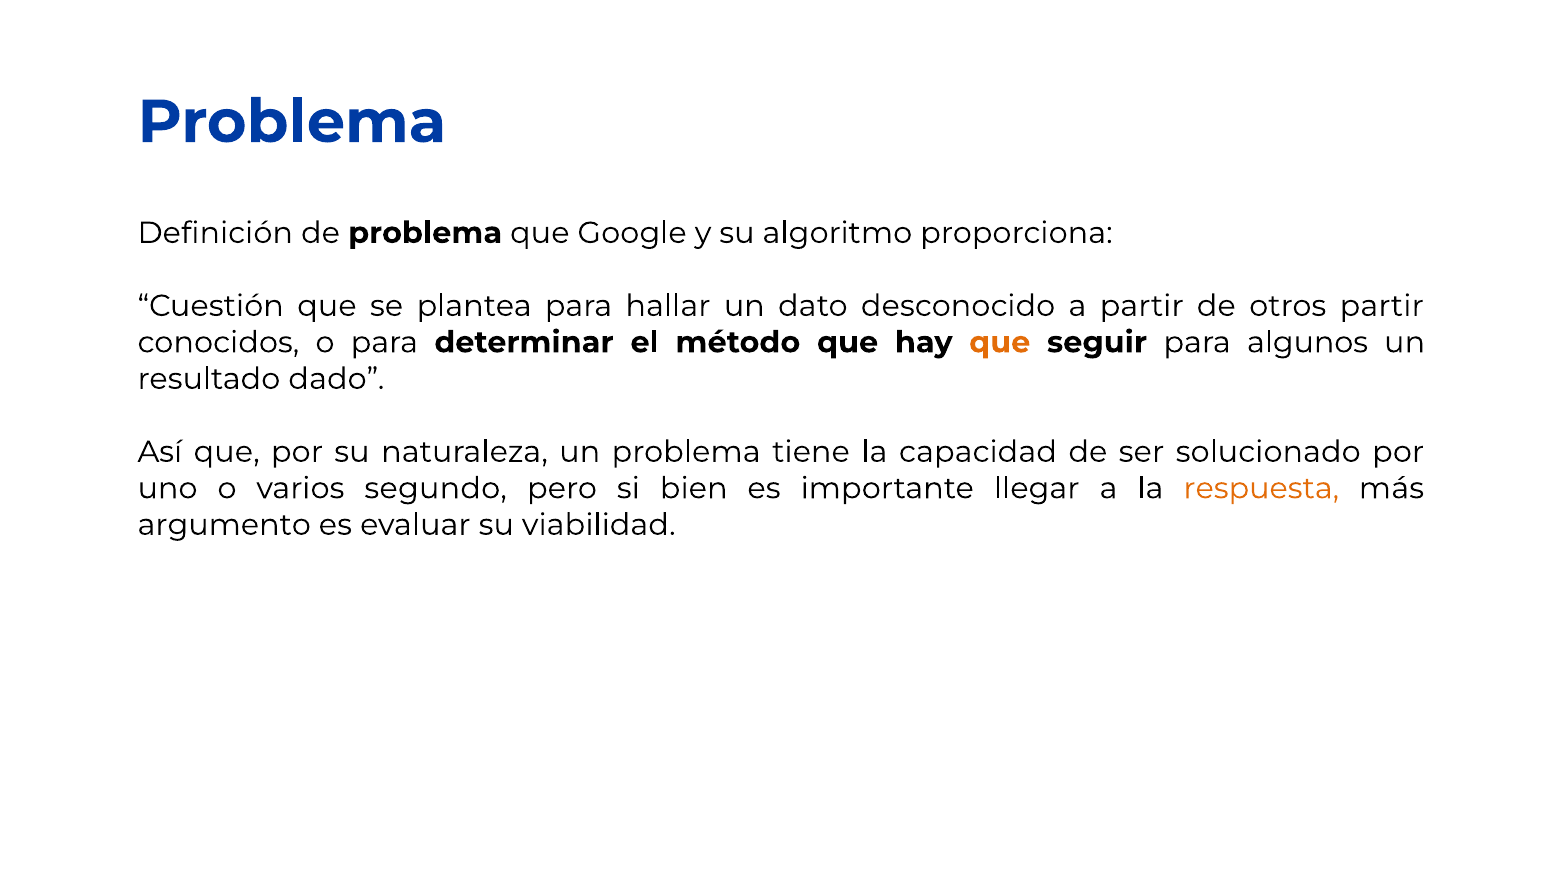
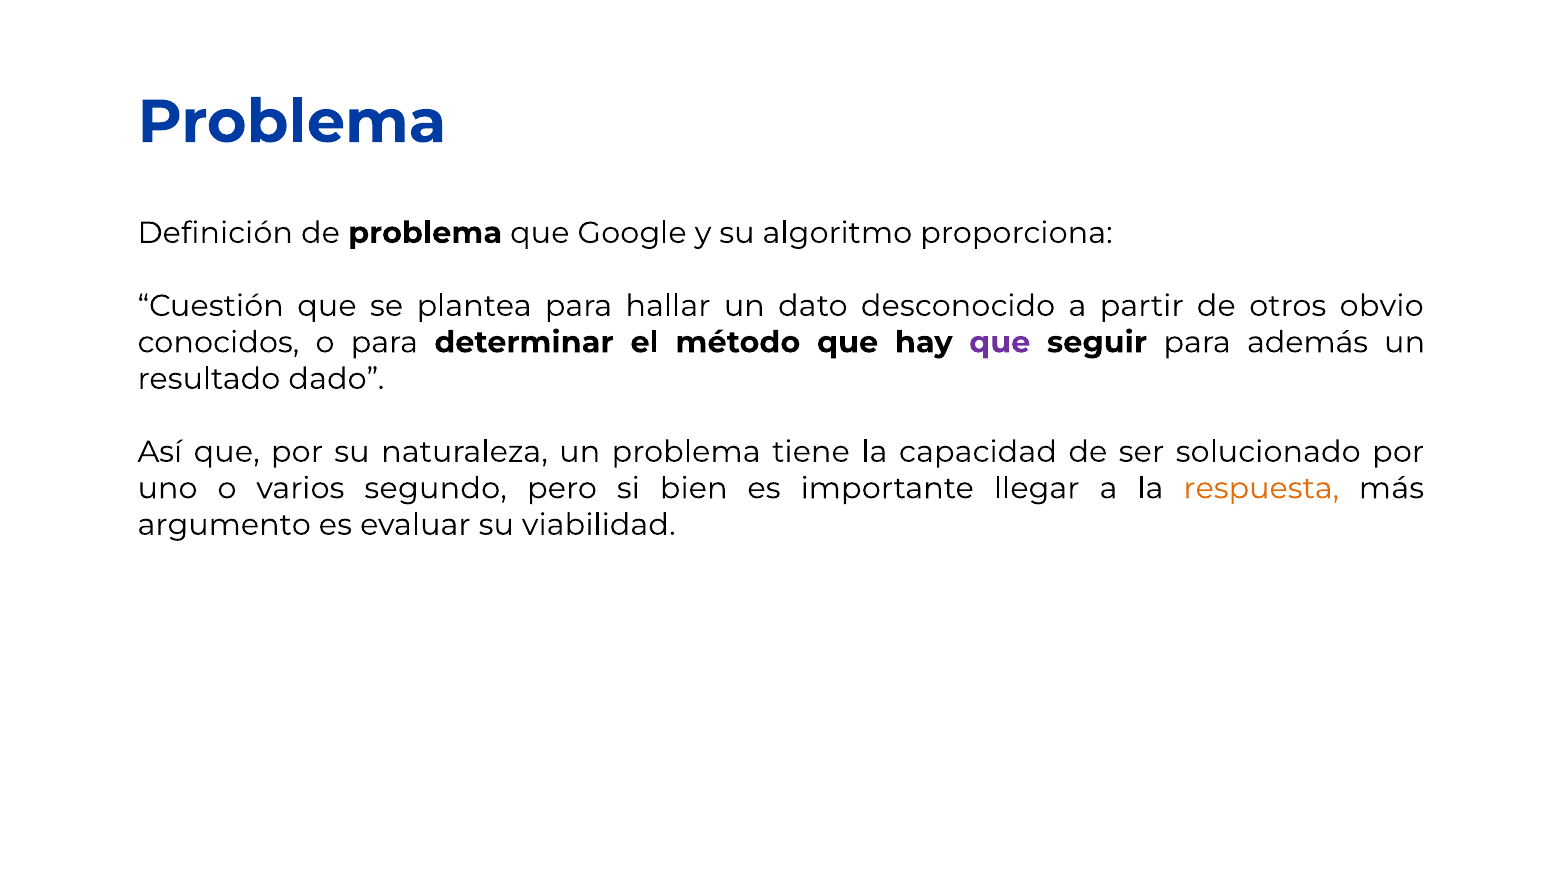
otros partir: partir -> obvio
que at (1000, 342) colour: orange -> purple
algunos: algunos -> además
